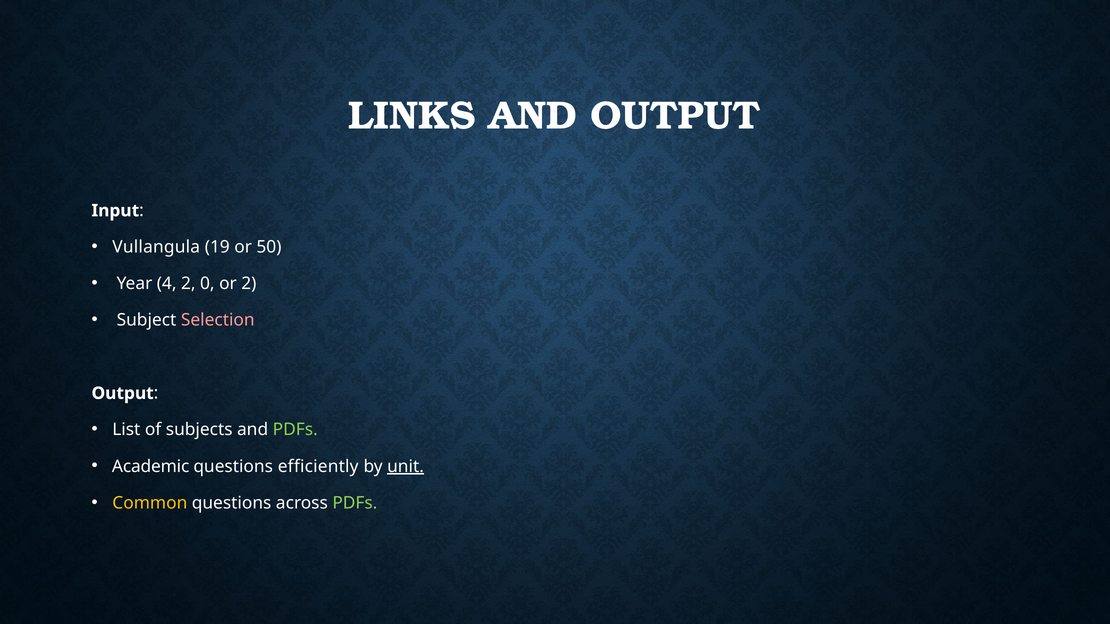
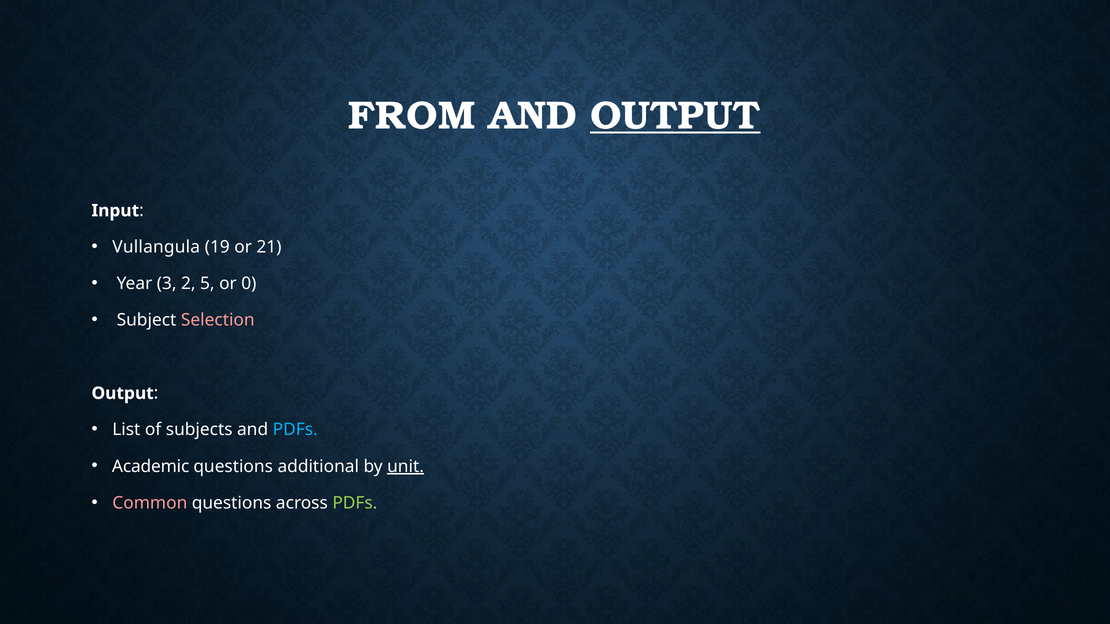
LINKS: LINKS -> FROM
OUTPUT at (675, 116) underline: none -> present
50: 50 -> 21
4: 4 -> 3
0: 0 -> 5
or 2: 2 -> 0
PDFs at (295, 430) colour: light green -> light blue
efficiently: efficiently -> additional
Common colour: yellow -> pink
